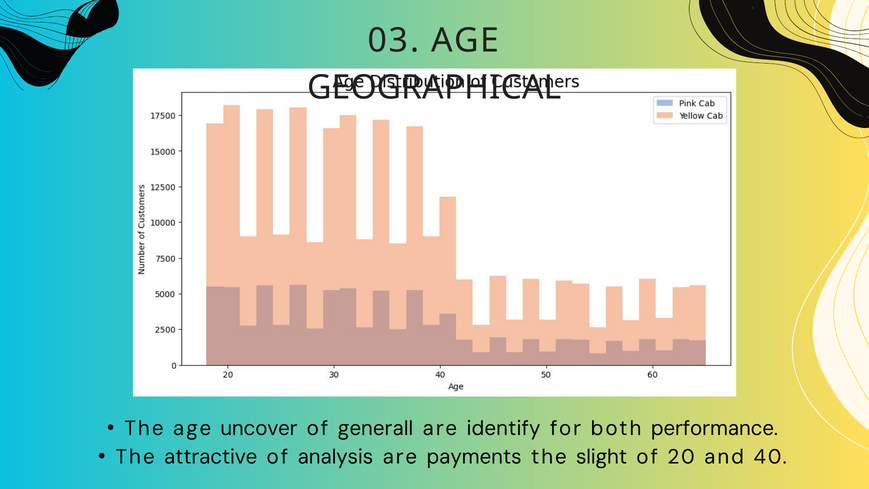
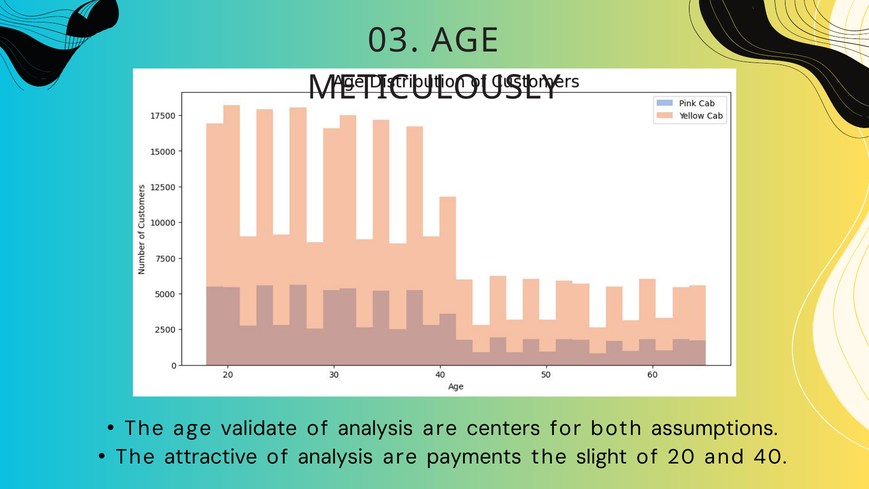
GEOGRAPHICAL: GEOGRAPHICAL -> METICULOUSLY
uncover: uncover -> validate
generall at (375, 428): generall -> analysis
identify: identify -> centers
performance: performance -> assumptions
